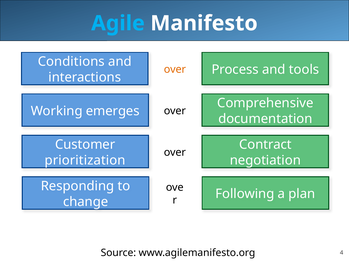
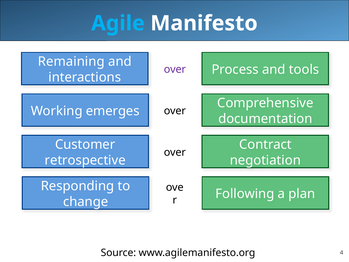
Conditions: Conditions -> Remaining
over at (175, 69) colour: orange -> purple
prioritization: prioritization -> retrospective
